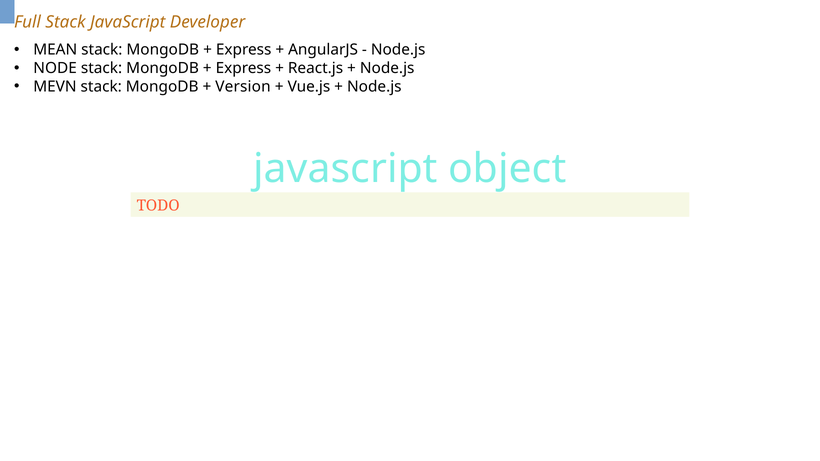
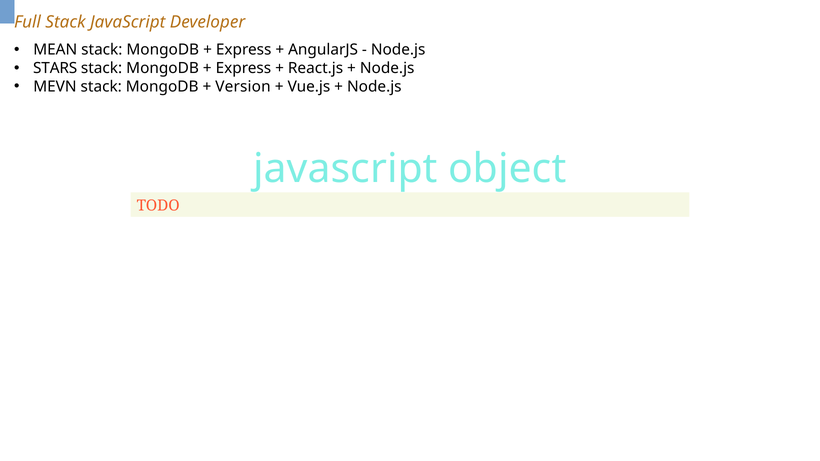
NODE: NODE -> STARS
